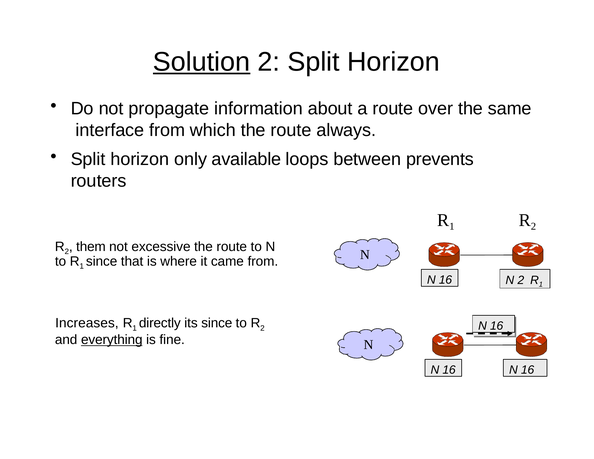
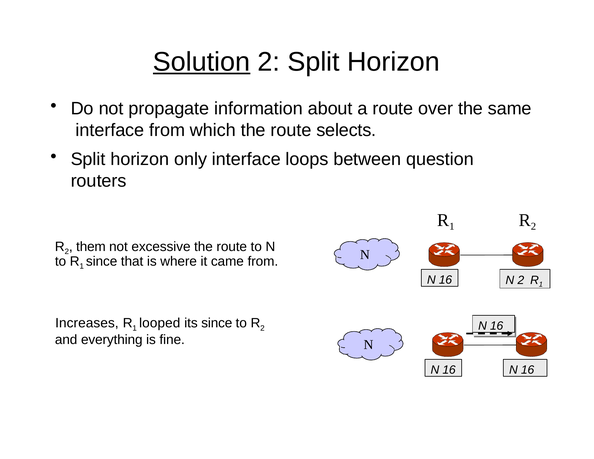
always: always -> selects
only available: available -> interface
prevents: prevents -> question
directly: directly -> looped
everything underline: present -> none
